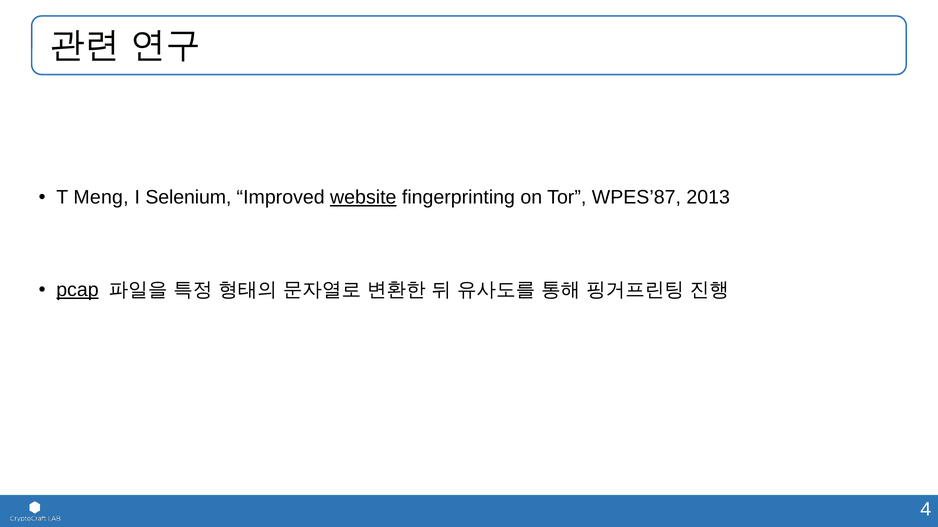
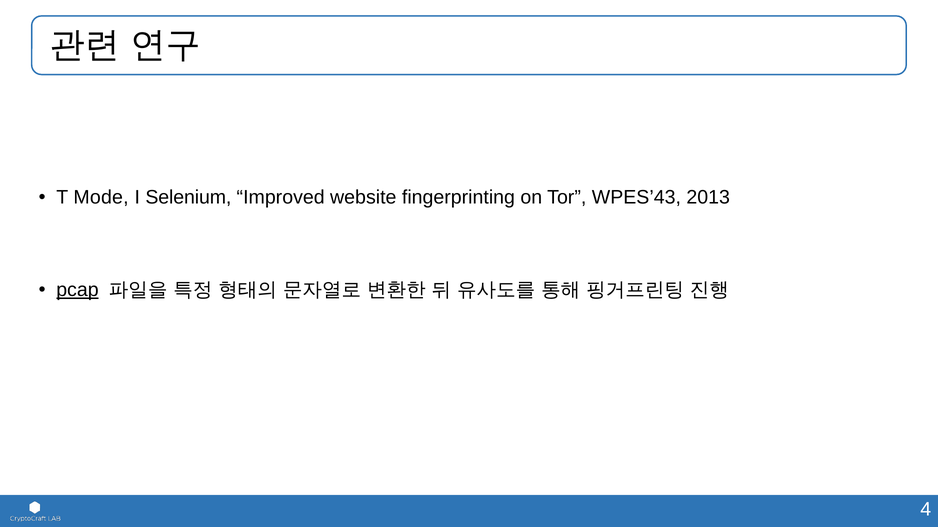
Meng: Meng -> Mode
website underline: present -> none
WPES’87: WPES’87 -> WPES’43
